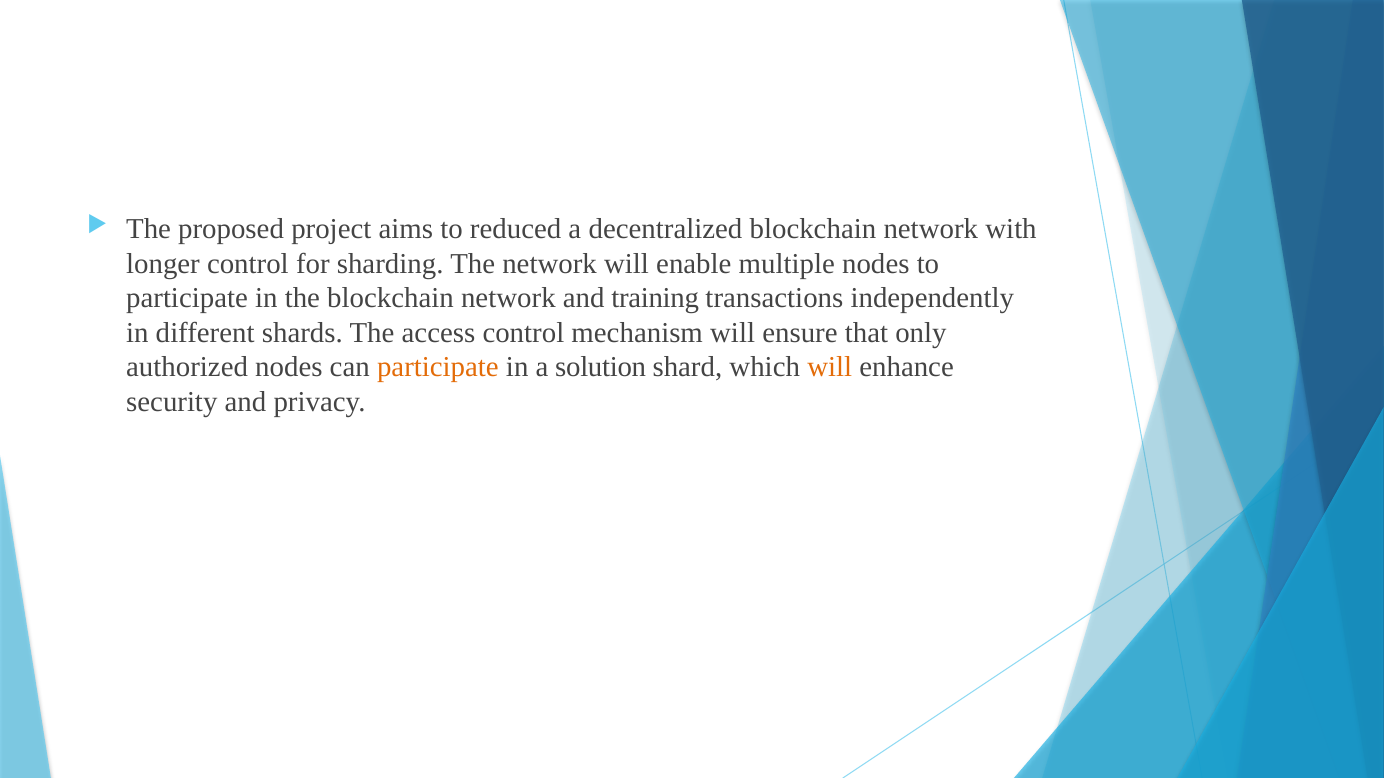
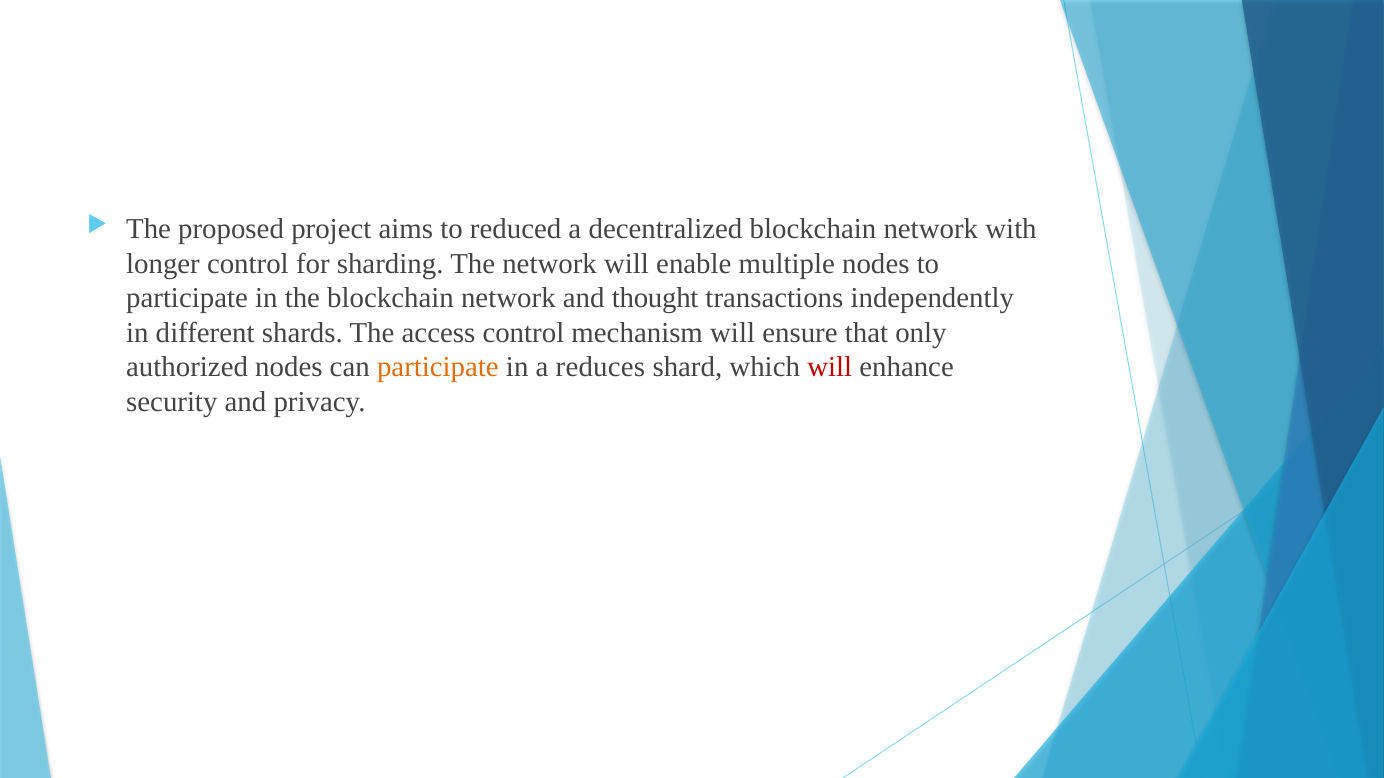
training: training -> thought
solution: solution -> reduces
will at (830, 368) colour: orange -> red
